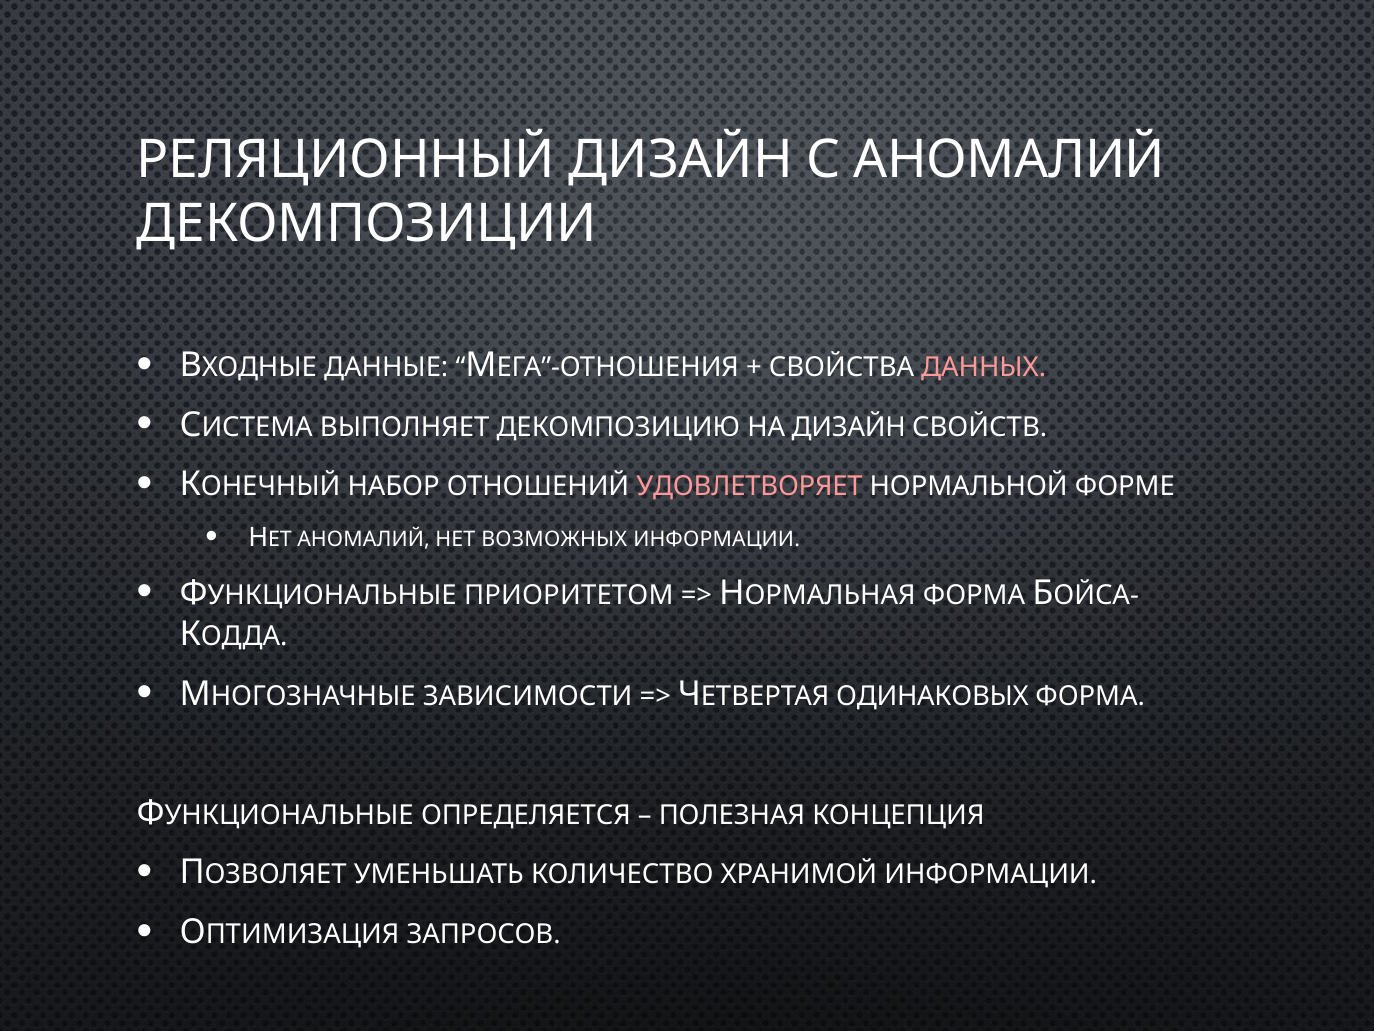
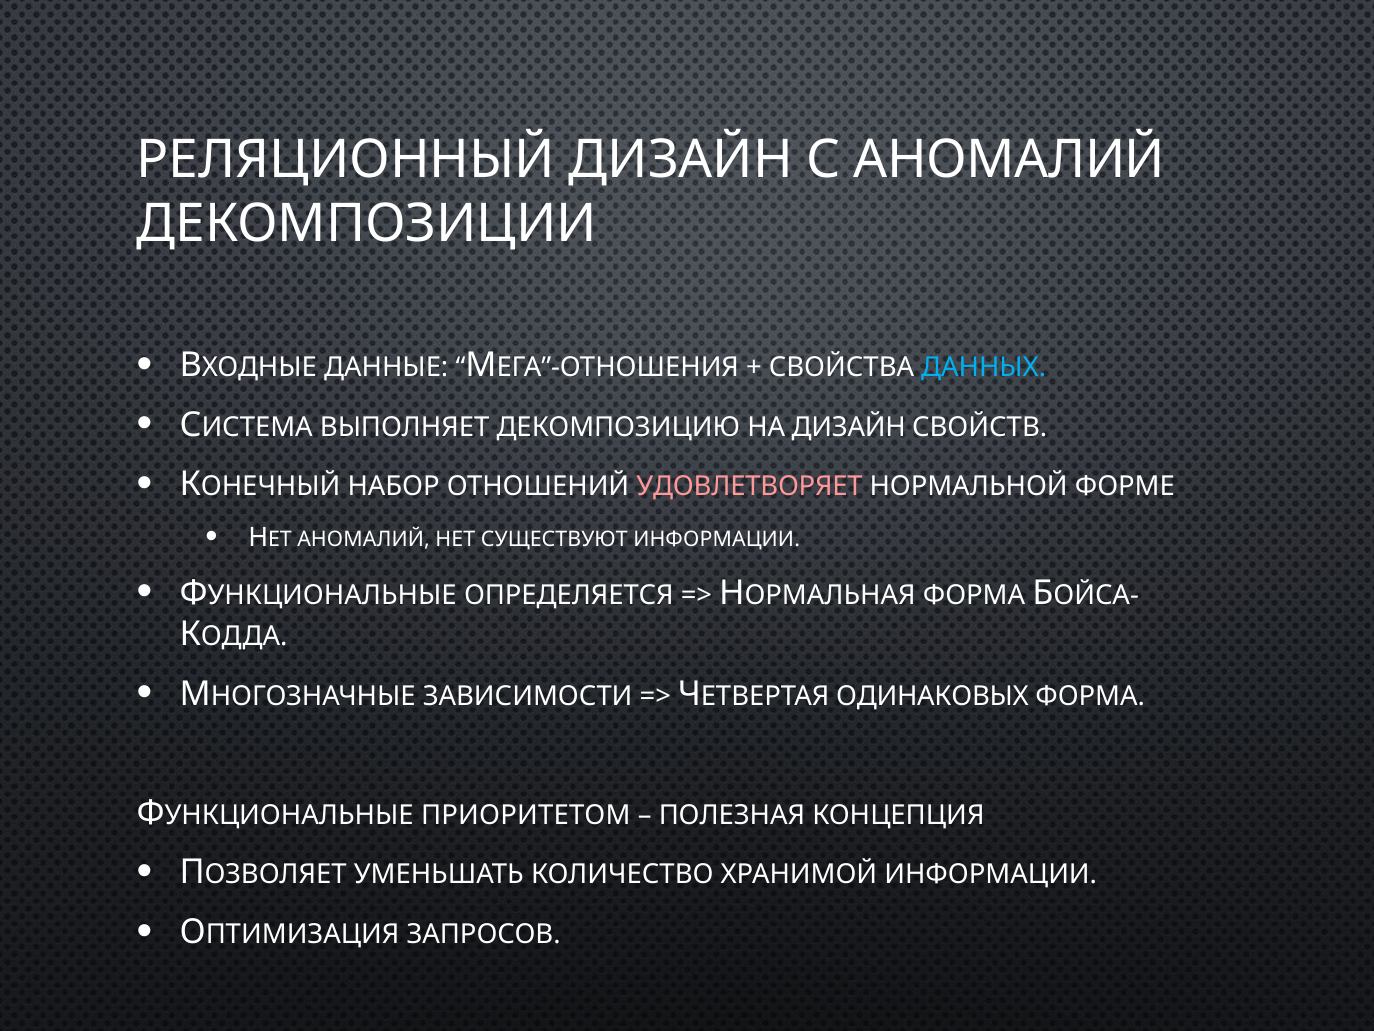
ДАННЫХ colour: pink -> light blue
ВОЗМОЖНЫХ: ВОЗМОЖНЫХ -> СУЩЕСТВУЮТ
ПРИОРИТЕТОМ: ПРИОРИТЕТОМ -> ОПРЕДЕЛЯЕТСЯ
ОПРЕДЕЛЯЕТСЯ: ОПРЕДЕЛЯЕТСЯ -> ПРИОРИТЕТОМ
